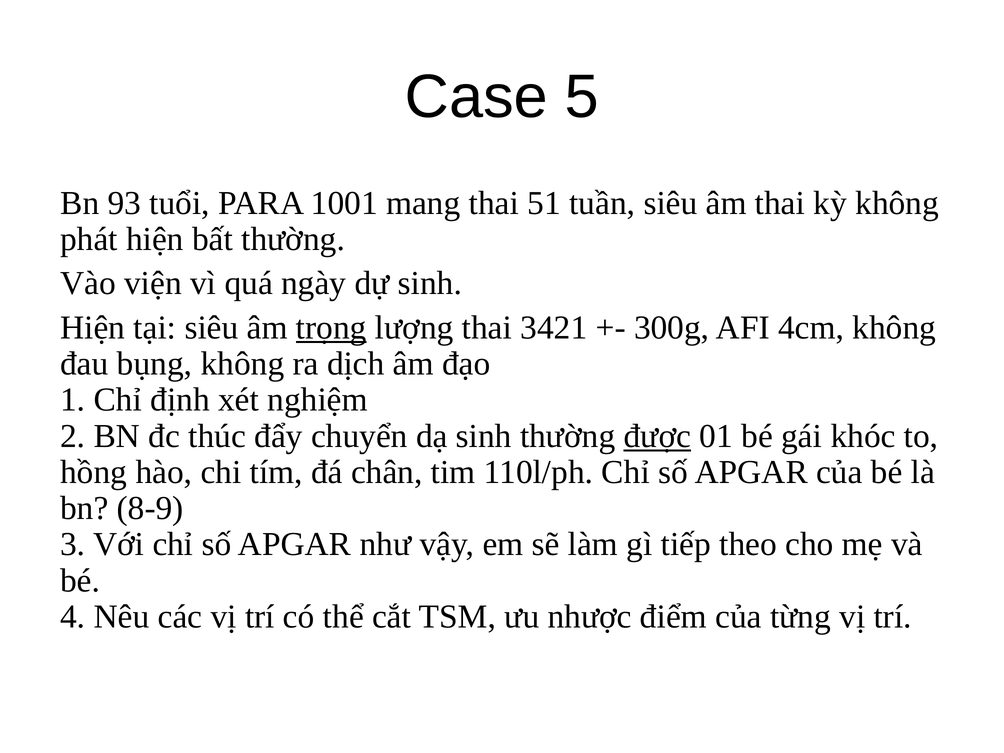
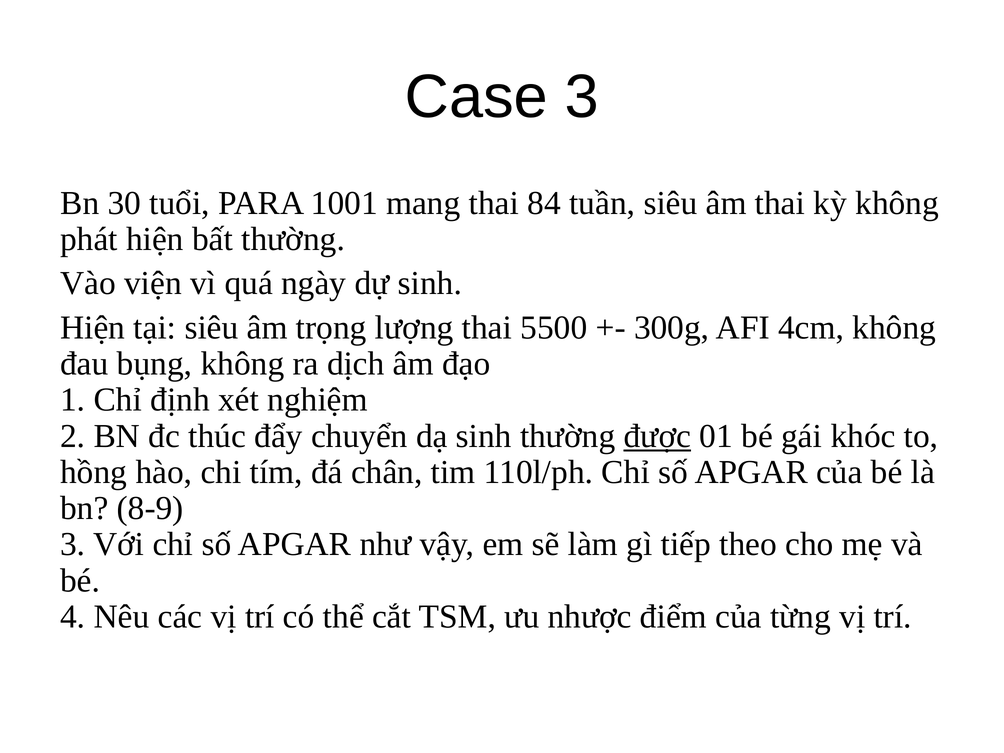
Case 5: 5 -> 3
93: 93 -> 30
51: 51 -> 84
trọng underline: present -> none
3421: 3421 -> 5500
